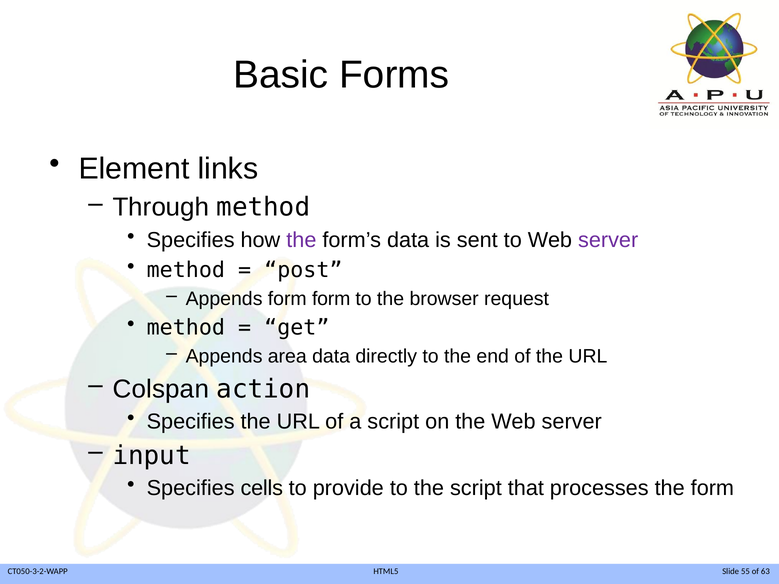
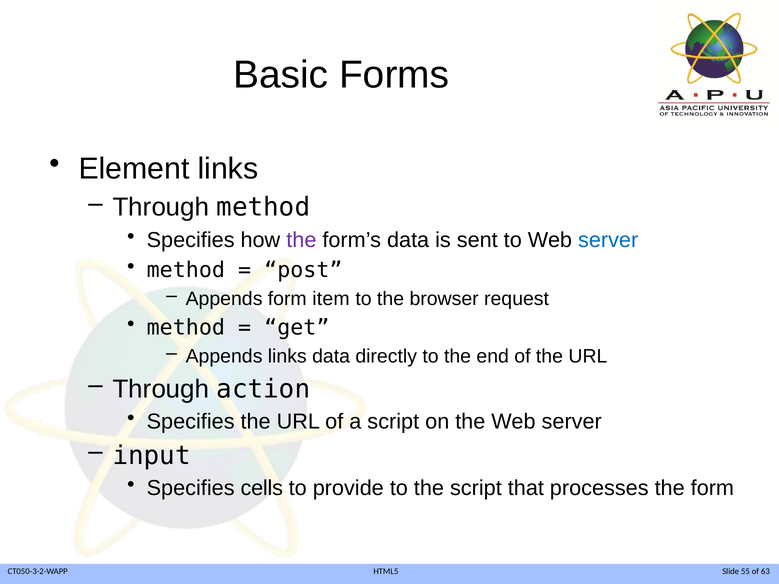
server at (608, 240) colour: purple -> blue
form form: form -> item
Appends area: area -> links
Colspan at (161, 389): Colspan -> Through
